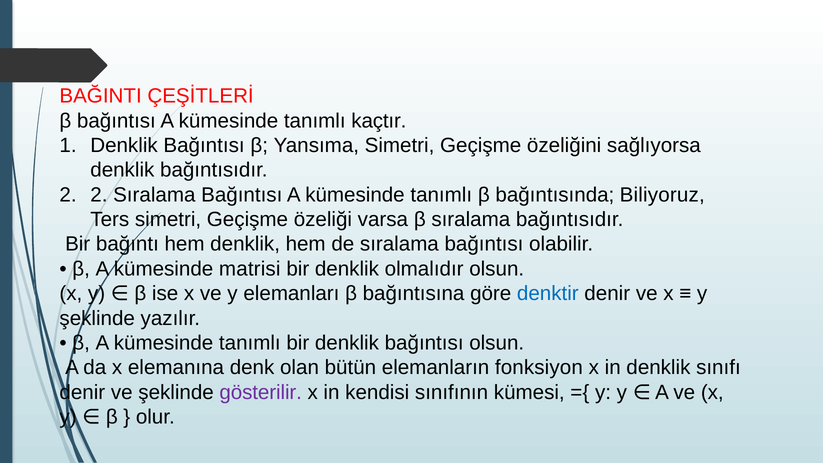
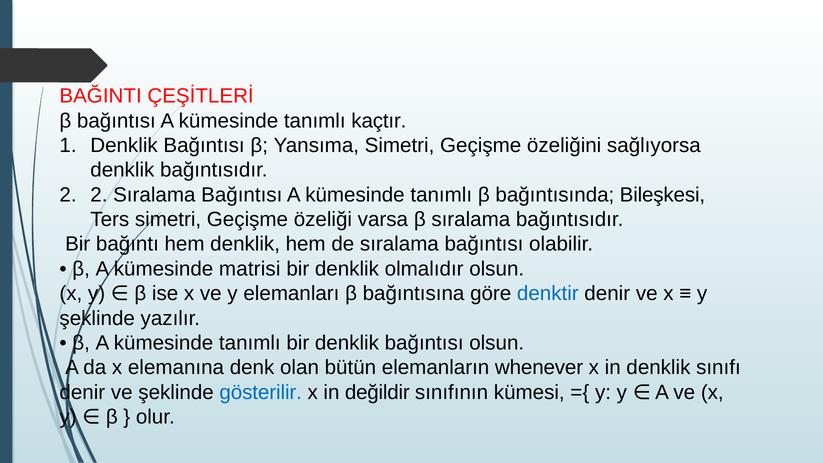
Biliyoruz: Biliyoruz -> Bileşkesi
fonksiyon: fonksiyon -> whenever
gösterilir colour: purple -> blue
kendisi: kendisi -> değildir
